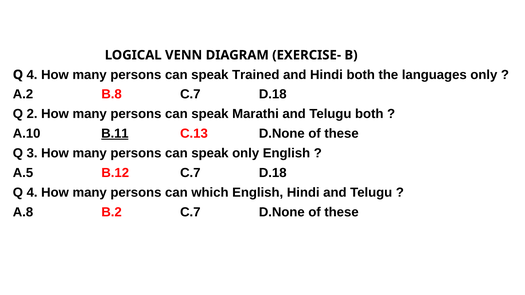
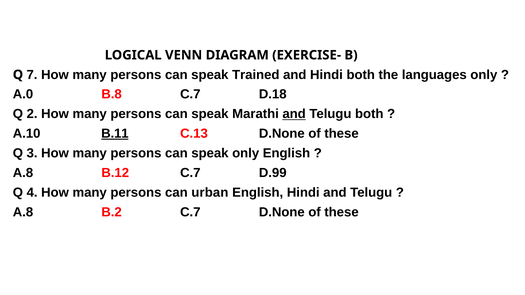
4 at (32, 75): 4 -> 7
A.2: A.2 -> A.0
and at (294, 114) underline: none -> present
A.5 at (23, 173): A.5 -> A.8
B.12 C.7 D.18: D.18 -> D.99
which: which -> urban
